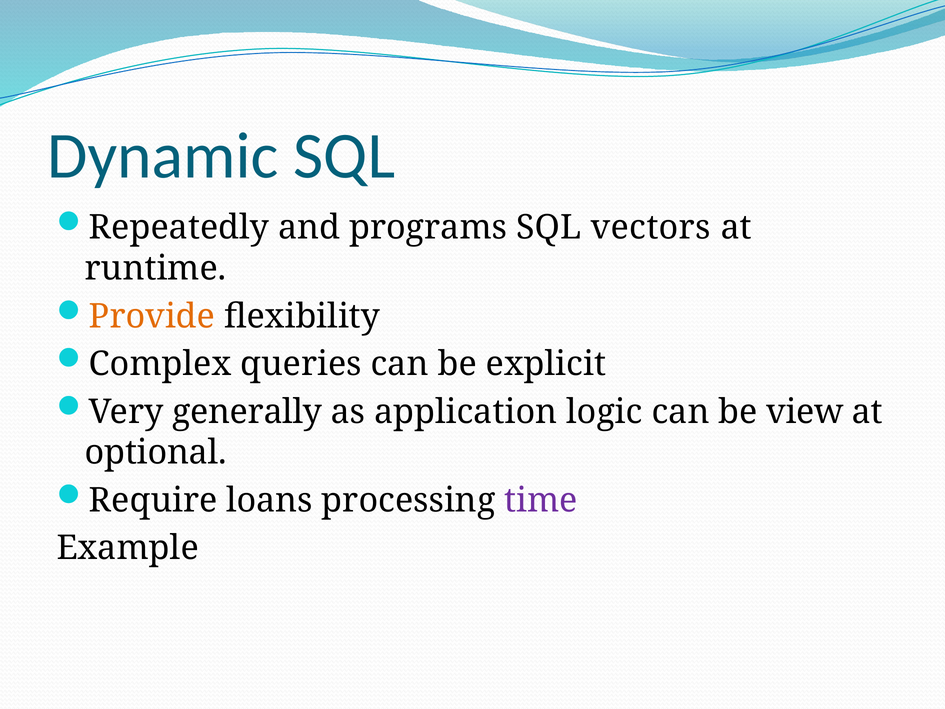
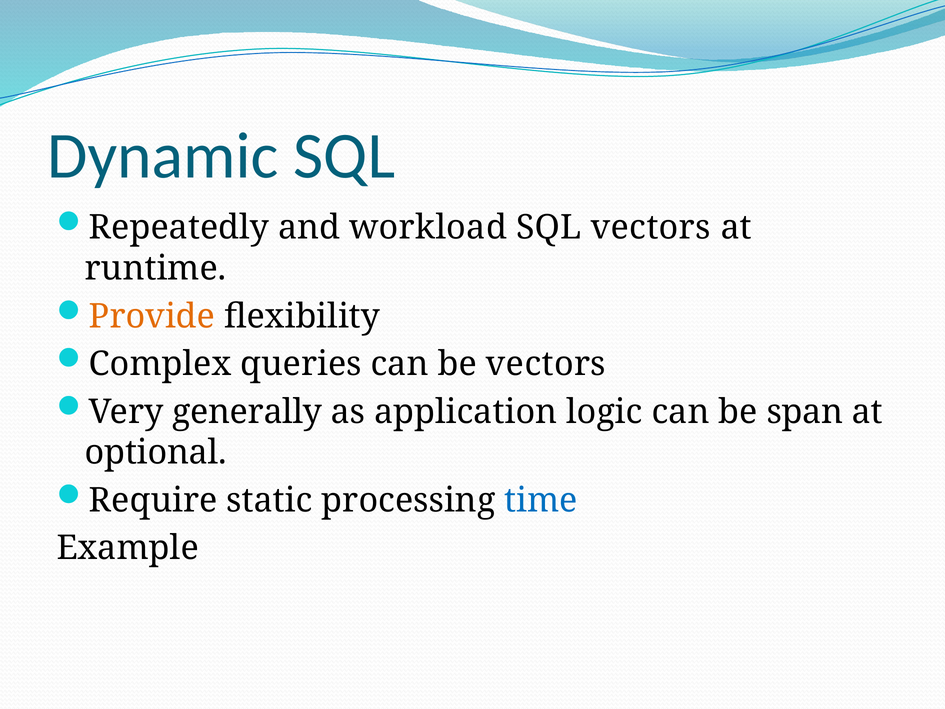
programs: programs -> workload
be explicit: explicit -> vectors
view: view -> span
loans: loans -> static
time colour: purple -> blue
